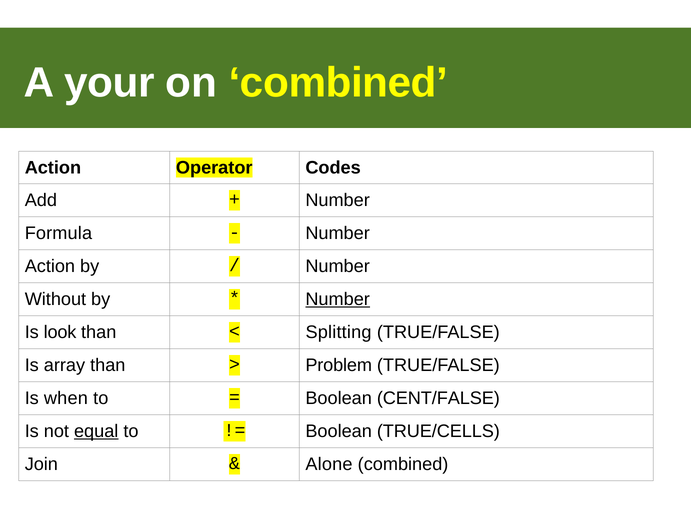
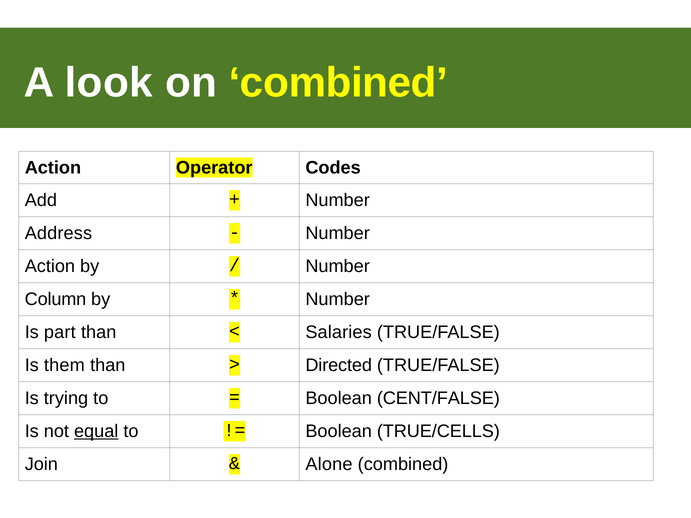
your: your -> look
Formula: Formula -> Address
Without: Without -> Column
Number at (338, 300) underline: present -> none
look: look -> part
Splitting: Splitting -> Salaries
array: array -> them
Problem: Problem -> Directed
when: when -> trying
